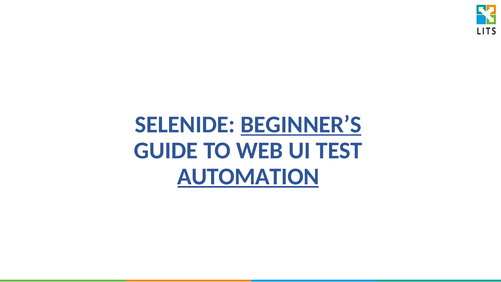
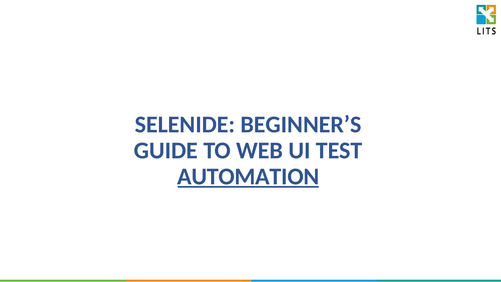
BEGINNER’S underline: present -> none
